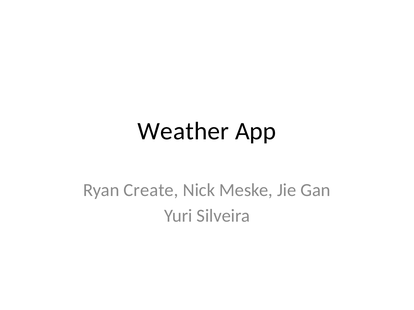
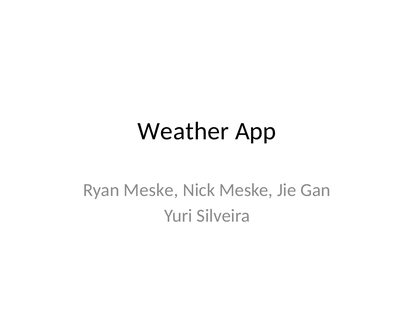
Ryan Create: Create -> Meske
